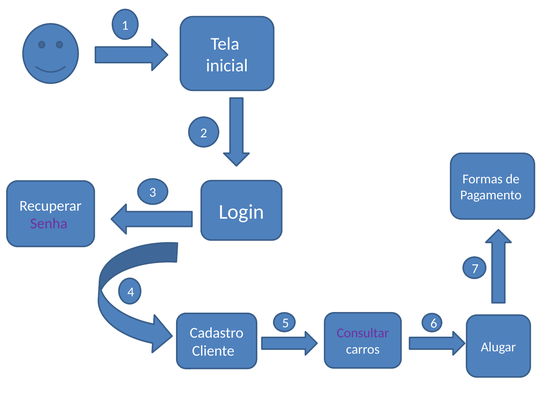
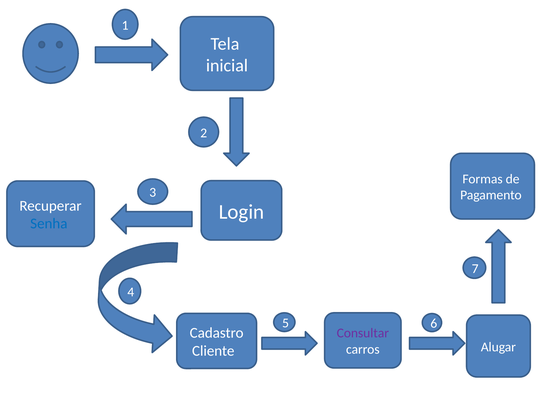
Senha colour: purple -> blue
